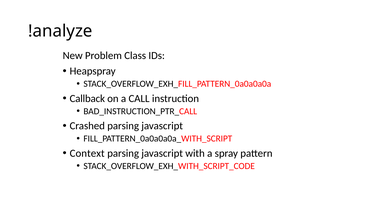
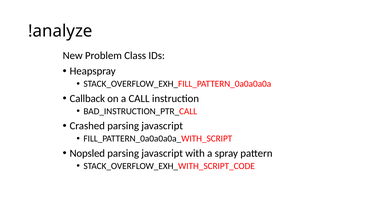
Context: Context -> Nopsled
